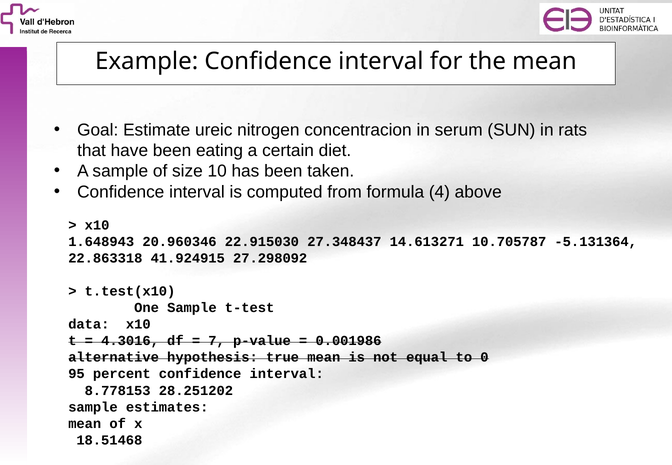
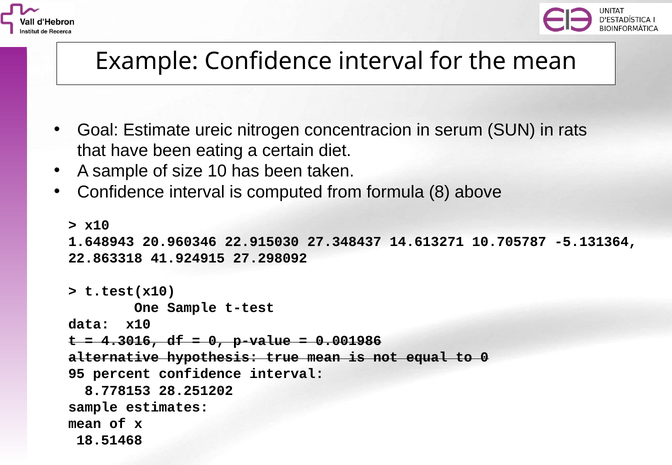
4: 4 -> 8
7 at (217, 341): 7 -> 0
